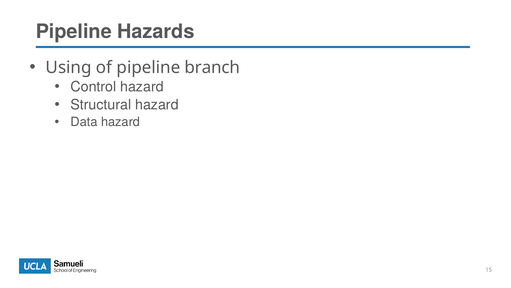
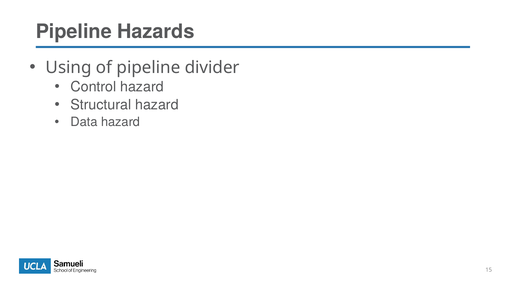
branch: branch -> divider
